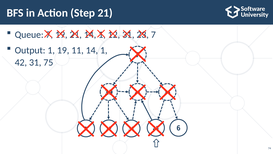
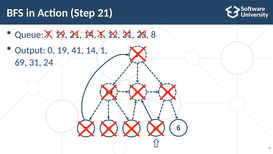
7 at (153, 35): 7 -> 8
Output 1: 1 -> 0
11: 11 -> 41
42: 42 -> 69
75: 75 -> 24
